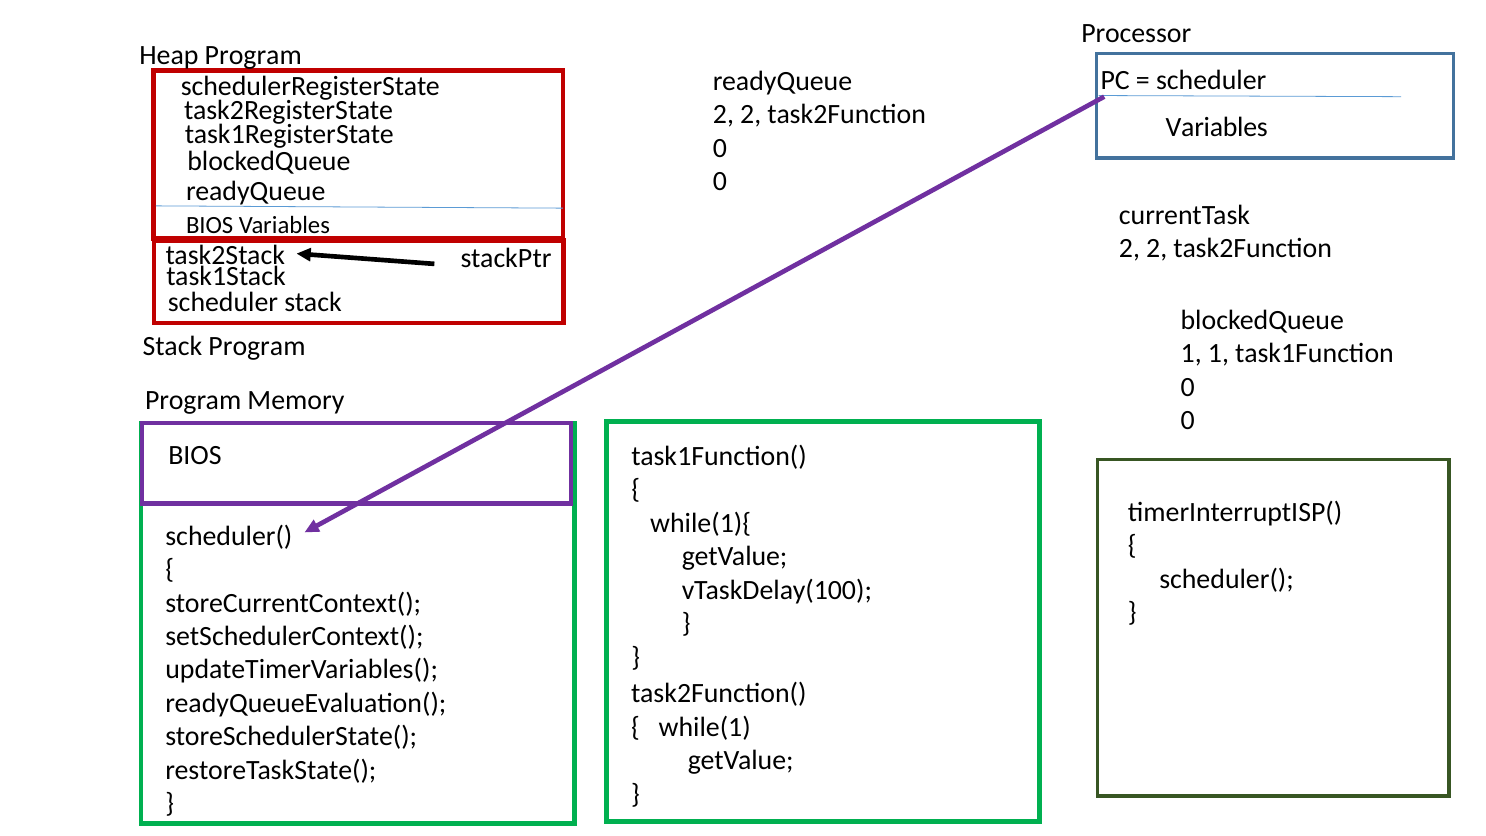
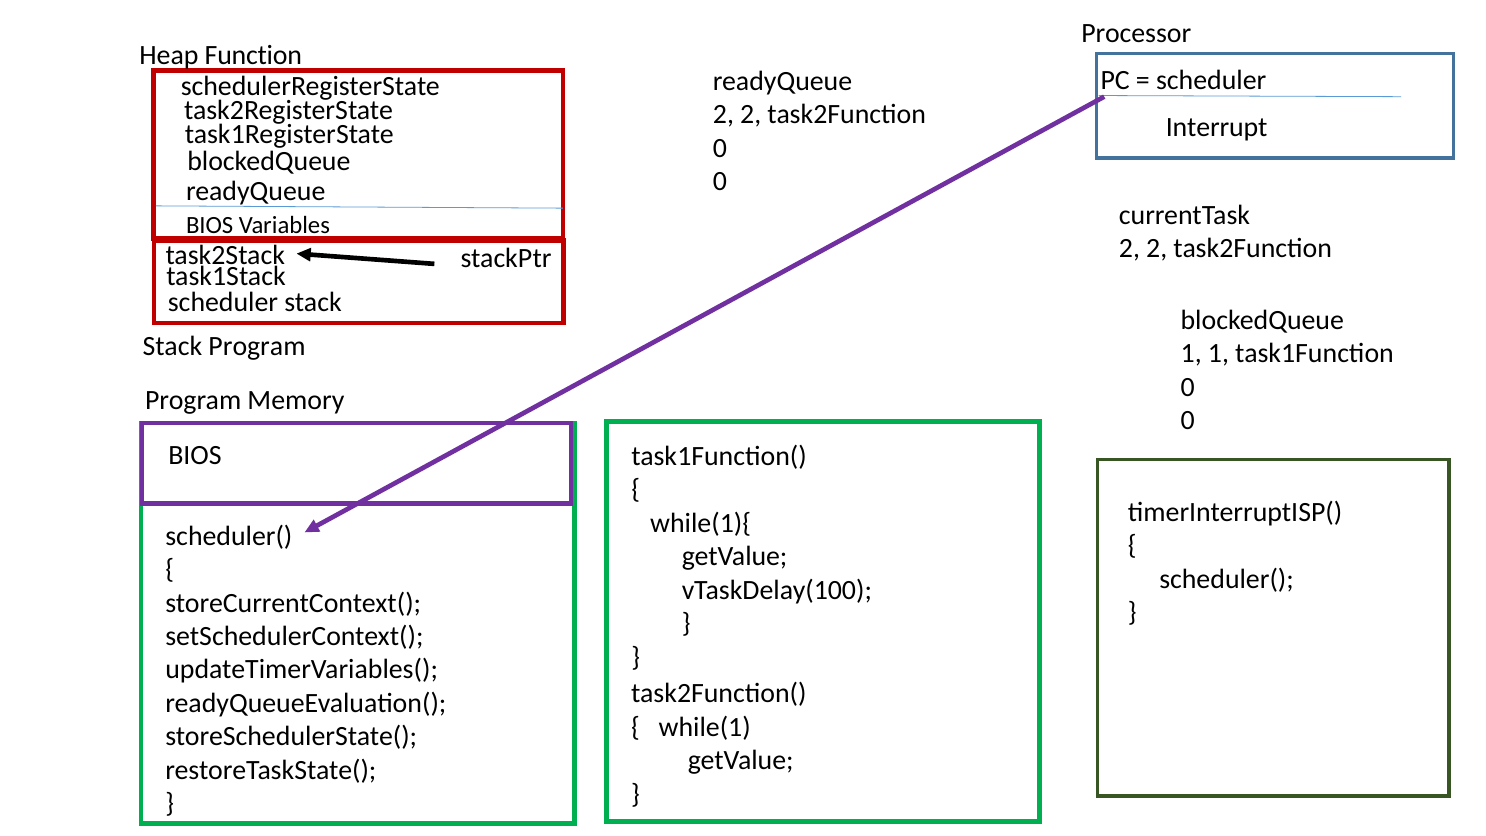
Heap Program: Program -> Function
Variables at (1217, 128): Variables -> Interrupt
